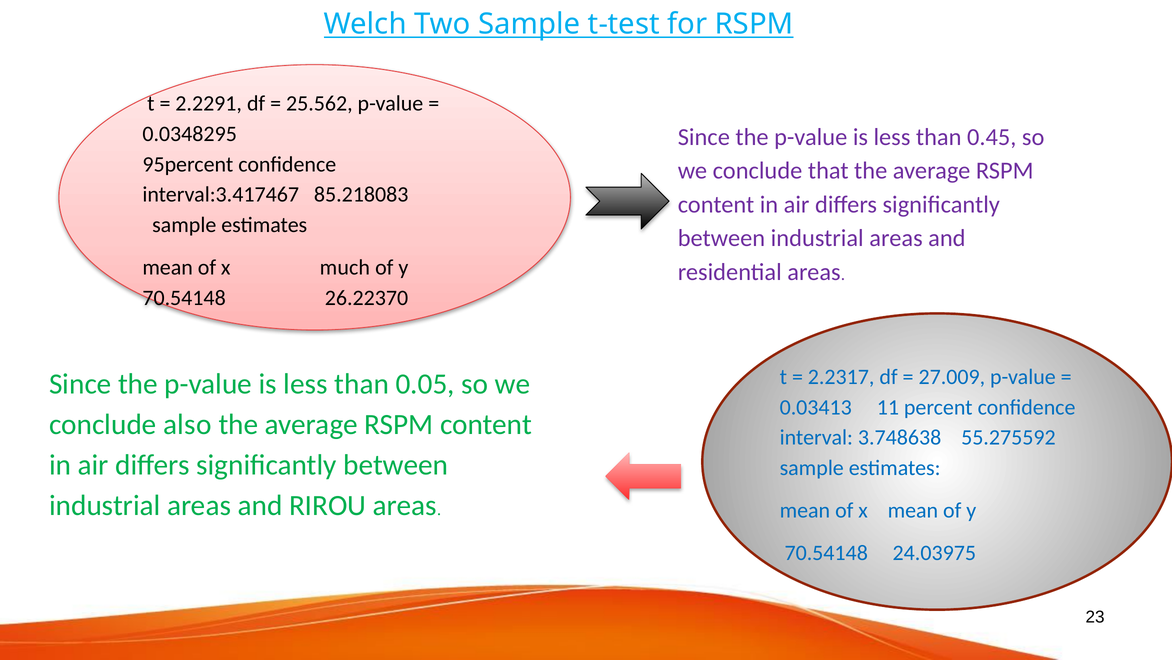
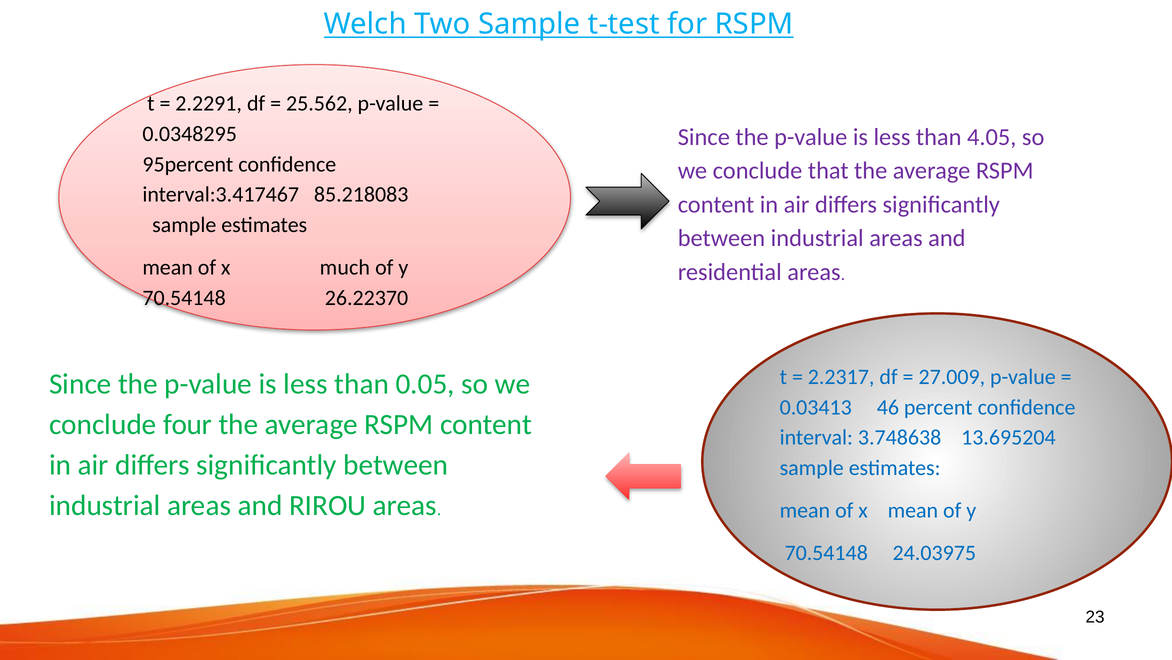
0.45: 0.45 -> 4.05
11: 11 -> 46
also: also -> four
55.275592: 55.275592 -> 13.695204
